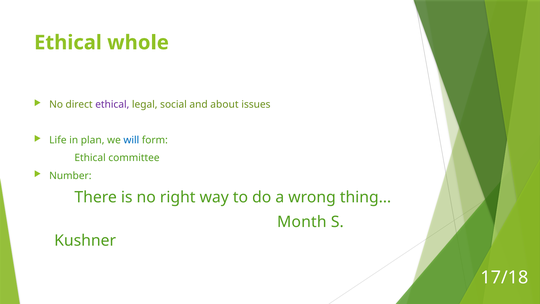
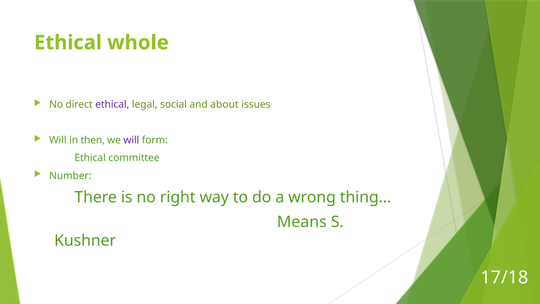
Life at (58, 140): Life -> Will
plan: plan -> then
will at (131, 140) colour: blue -> purple
Month: Month -> Means
